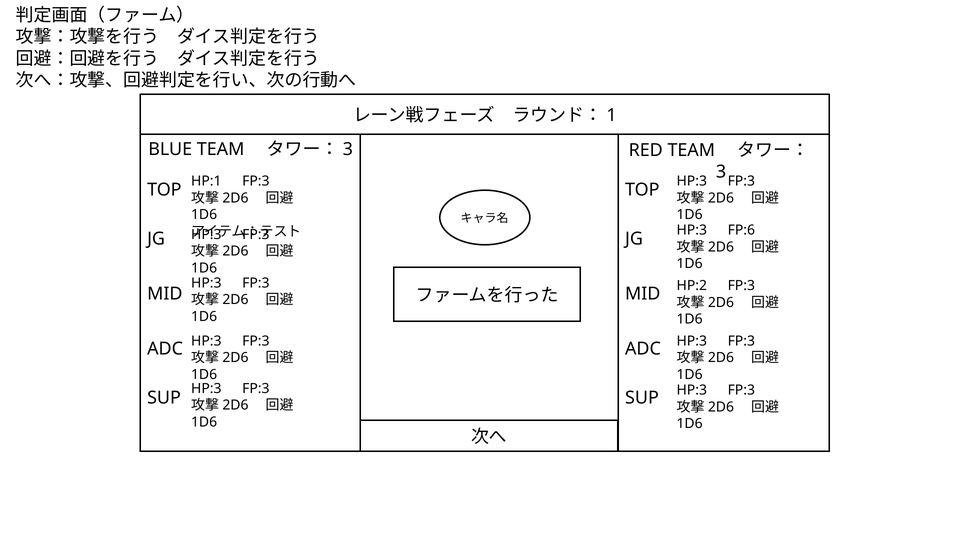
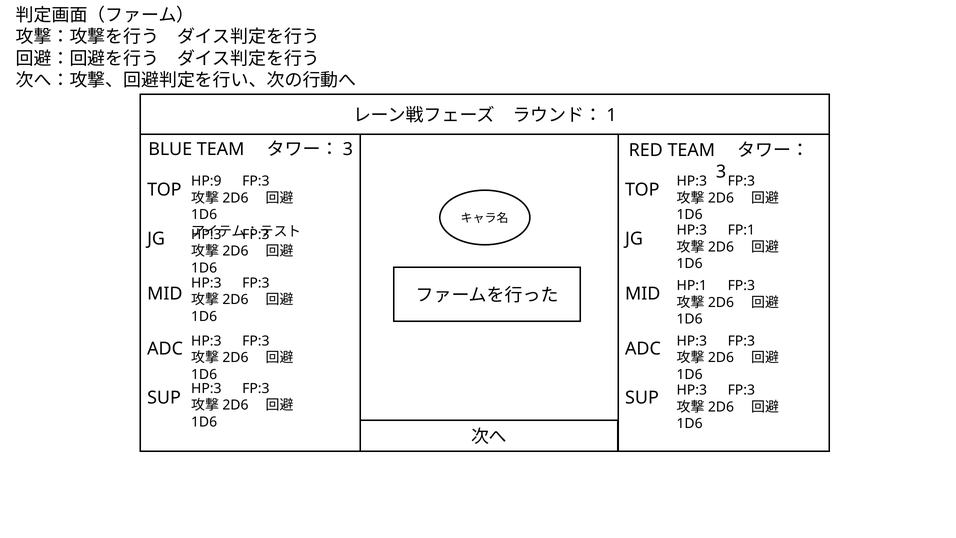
HP:1: HP:1 -> HP:9
FP:6: FP:6 -> FP:1
HP:2: HP:2 -> HP:1
